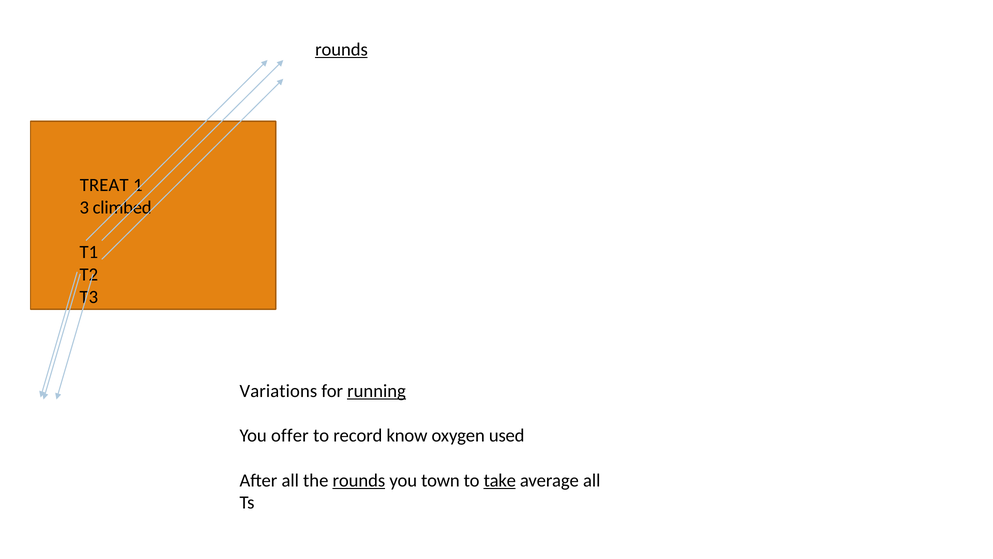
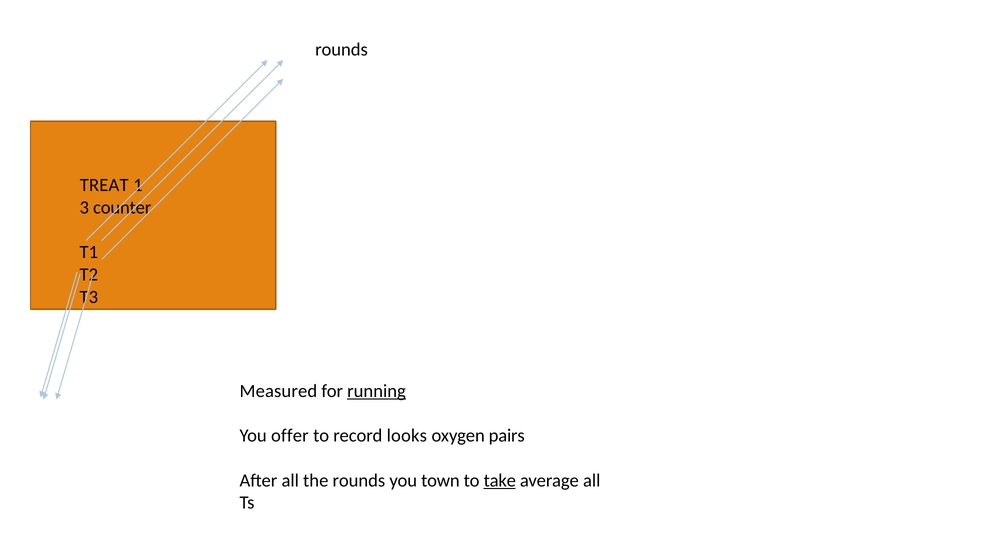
rounds at (341, 49) underline: present -> none
climbed: climbed -> counter
Variations: Variations -> Measured
know: know -> looks
used: used -> pairs
rounds at (359, 480) underline: present -> none
